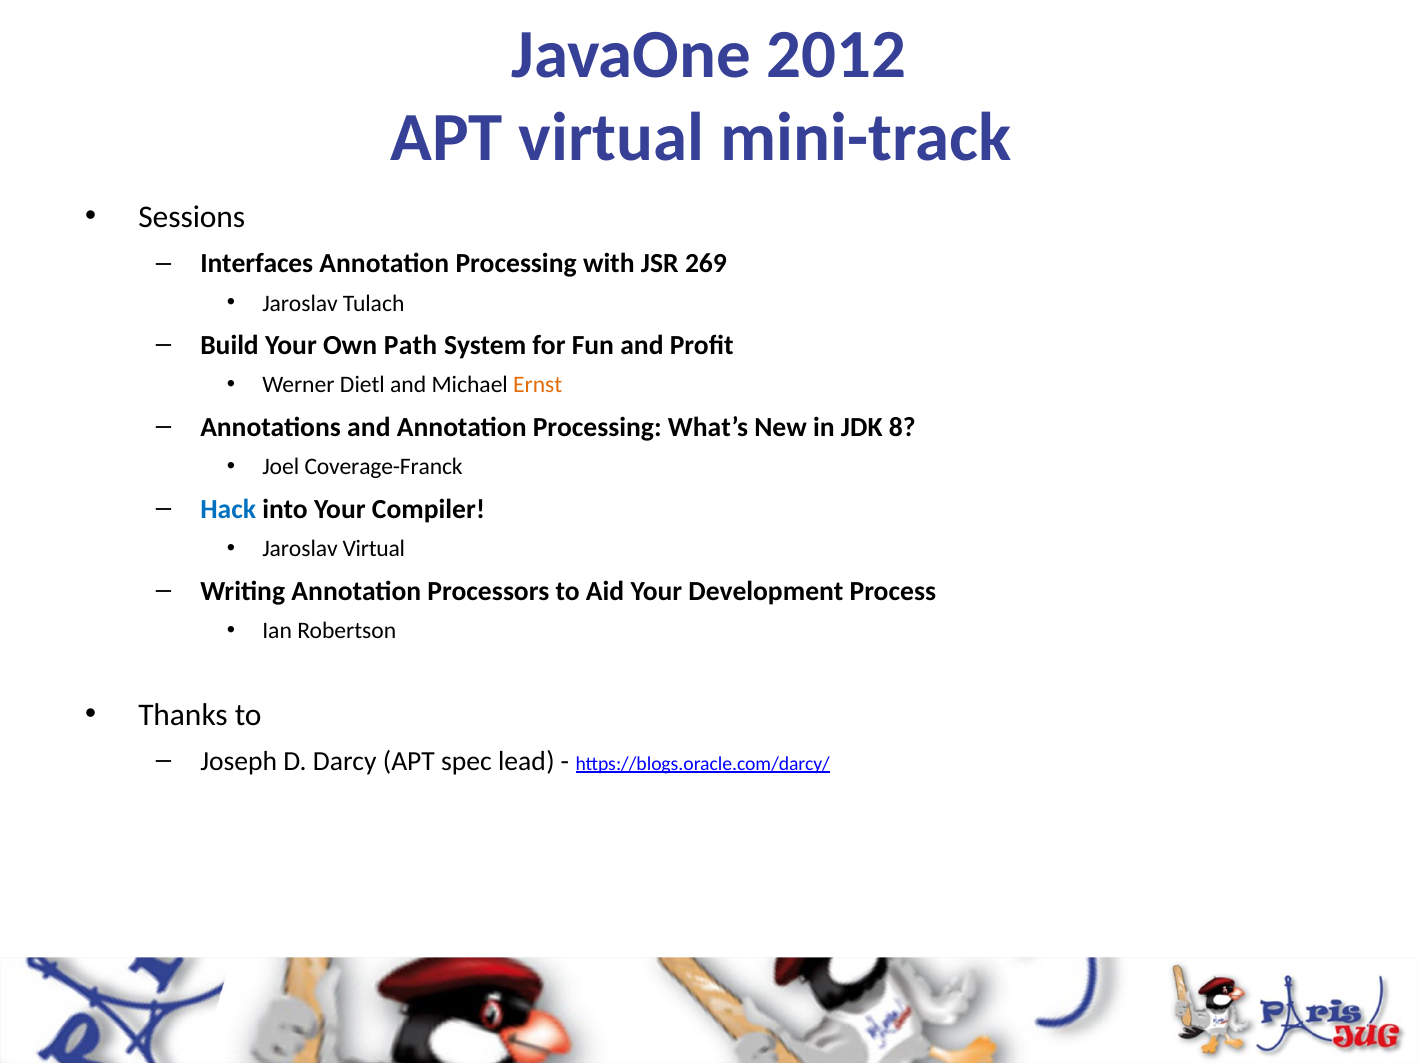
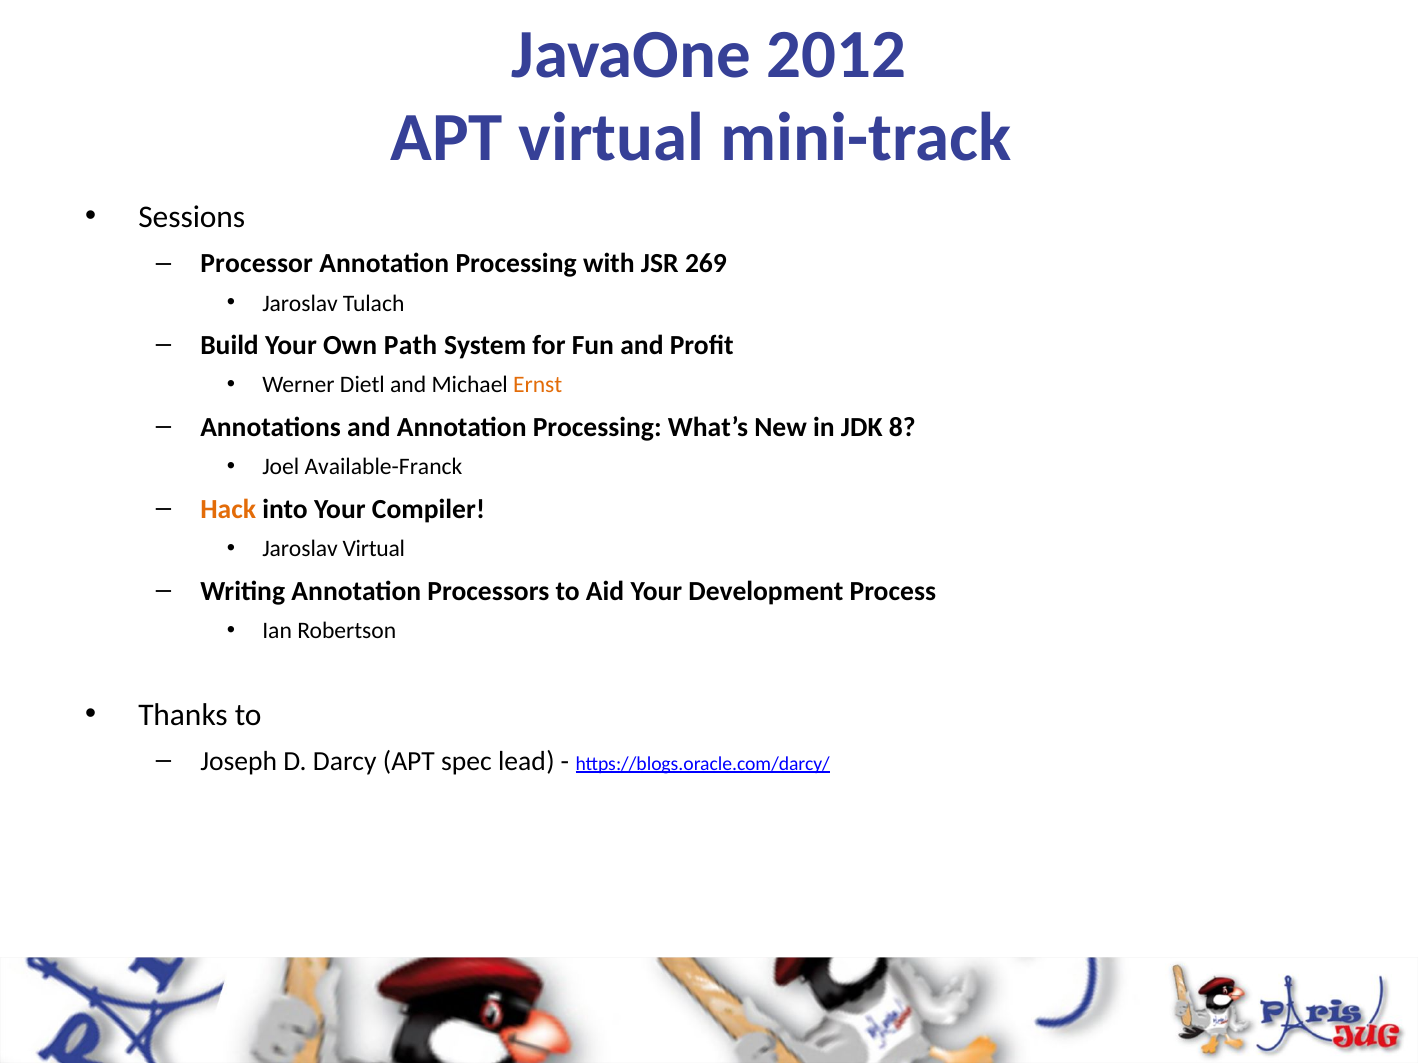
Interfaces: Interfaces -> Processor
Coverage-Franck: Coverage-Franck -> Available-Franck
Hack colour: blue -> orange
